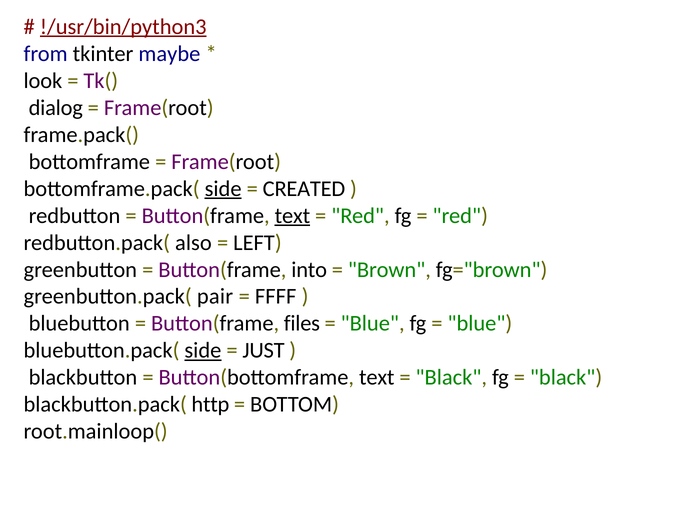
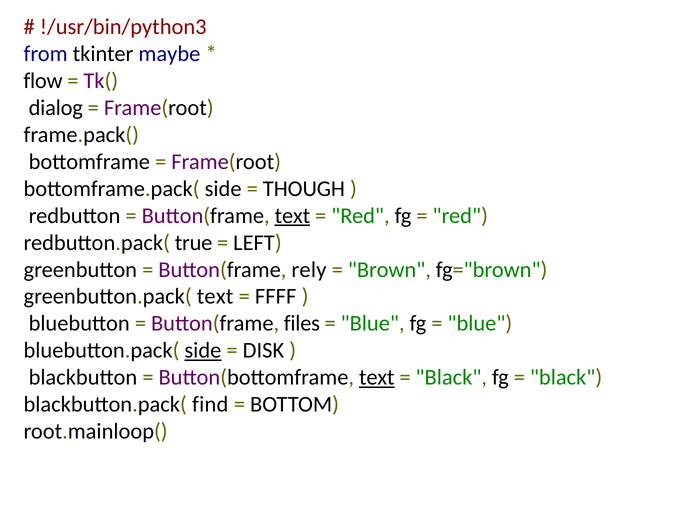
!/usr/bin/python3 underline: present -> none
look: look -> flow
side at (223, 188) underline: present -> none
CREATED: CREATED -> THOUGH
also: also -> true
into: into -> rely
greenbutton.pack( pair: pair -> text
JUST: JUST -> DISK
text at (377, 377) underline: none -> present
http: http -> find
